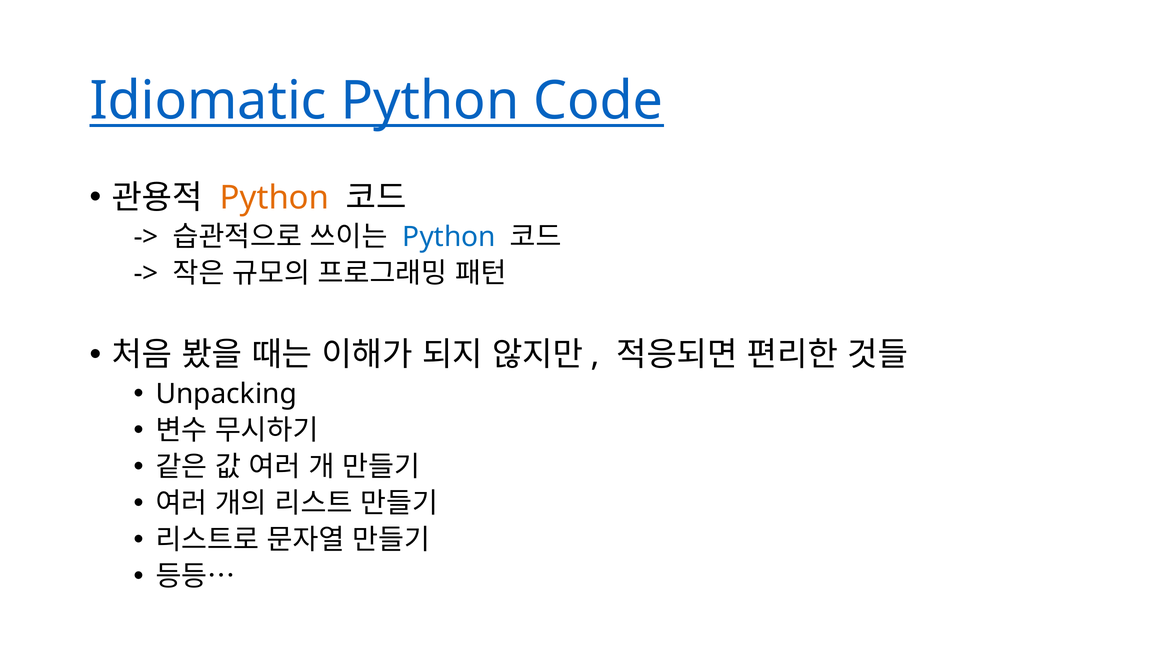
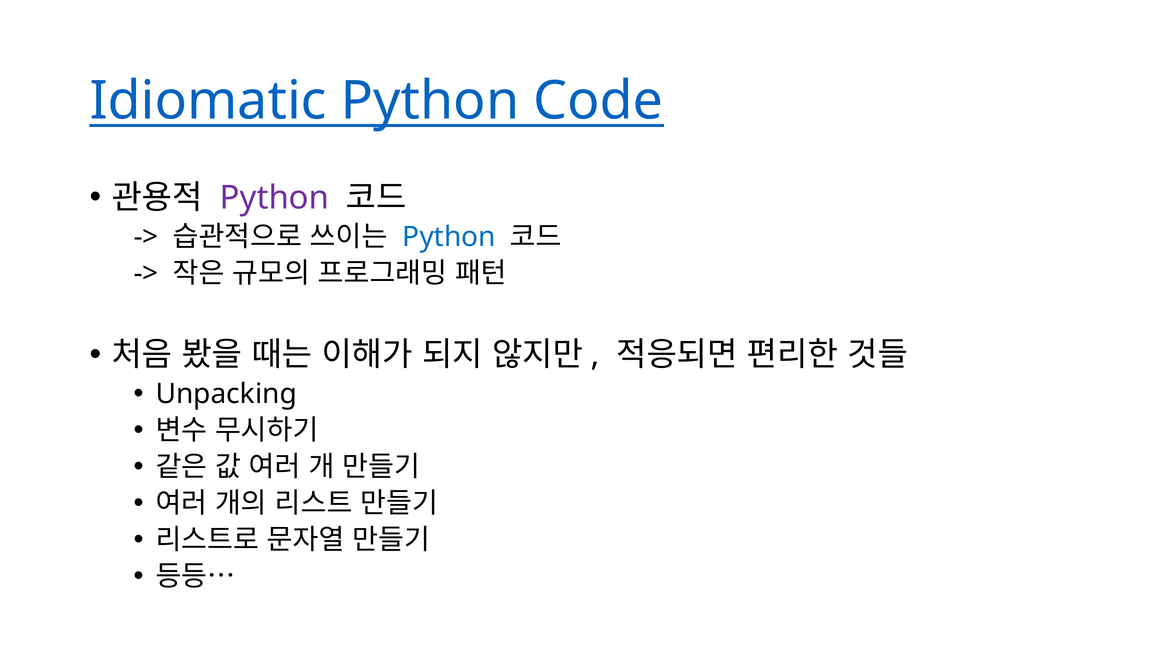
Python at (275, 198) colour: orange -> purple
